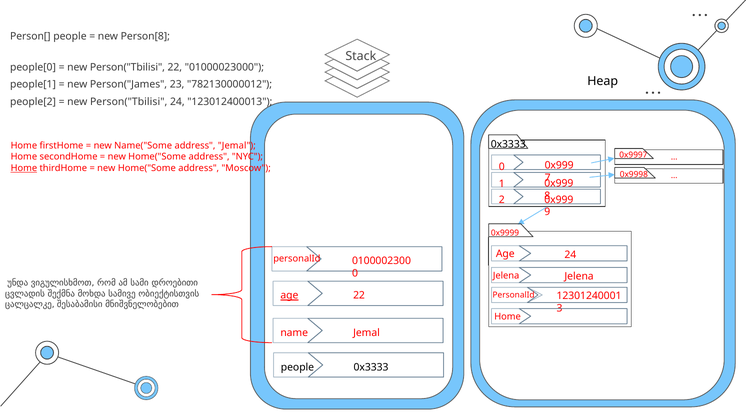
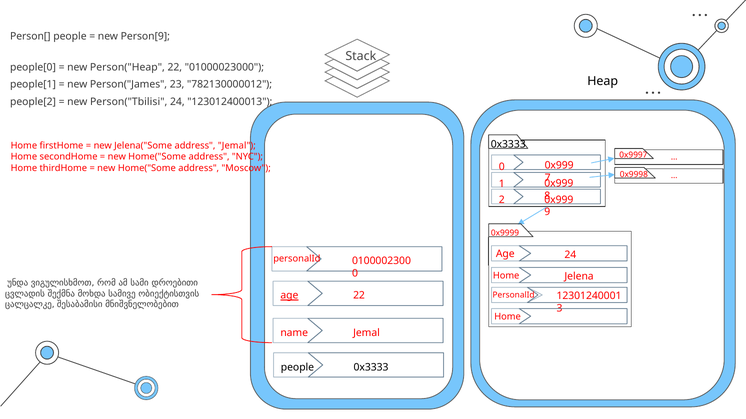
Person[8: Person[8 -> Person[9
Person("Tbilisi at (127, 67): Person("Tbilisi -> Person("Heap
Name("Some: Name("Some -> Jelena("Some
Home at (24, 168) underline: present -> none
Jelena at (506, 276): Jelena -> Home
